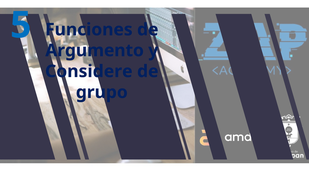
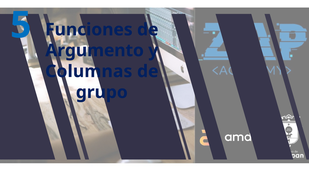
Considere: Considere -> Columnas
